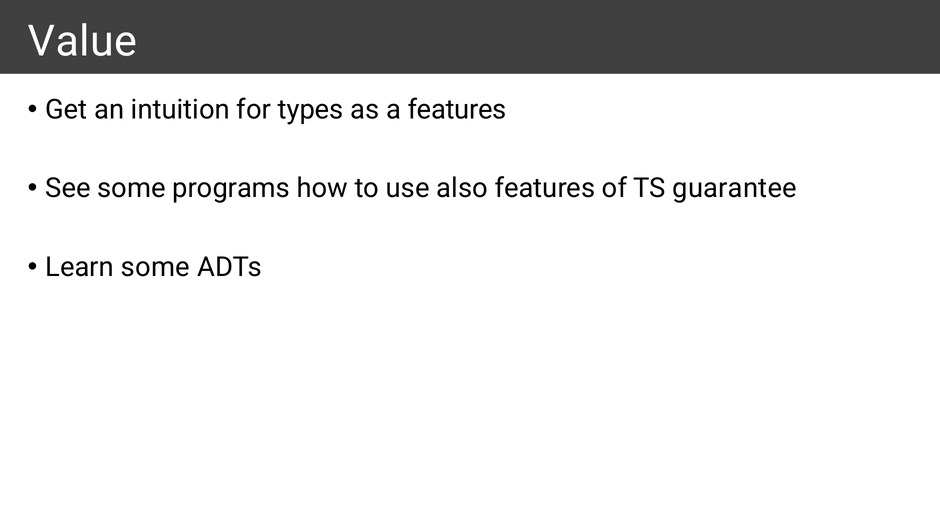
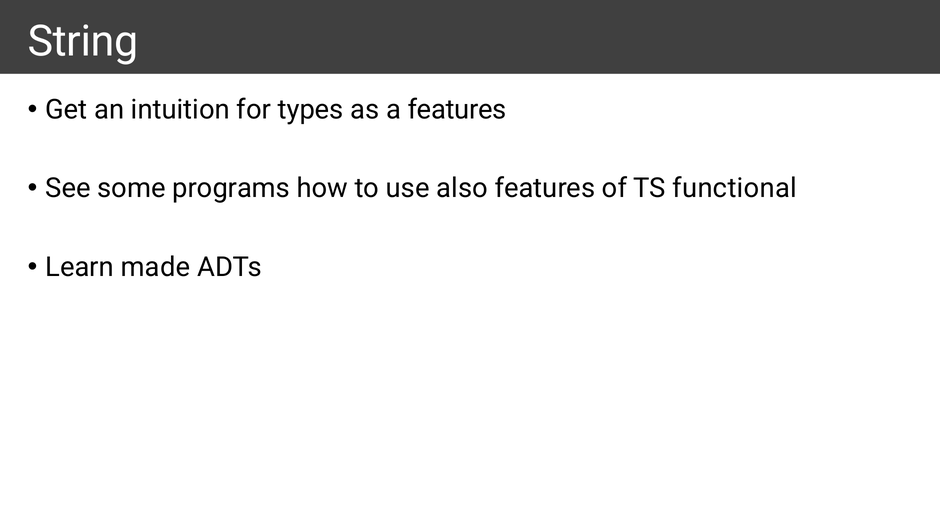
Value: Value -> String
guarantee: guarantee -> functional
Learn some: some -> made
